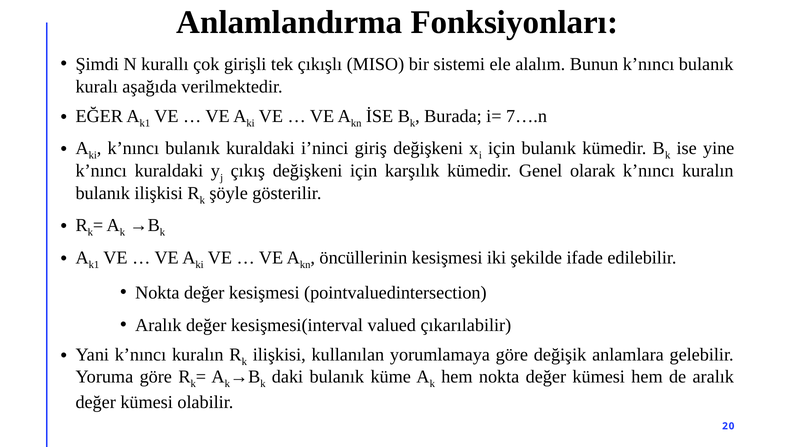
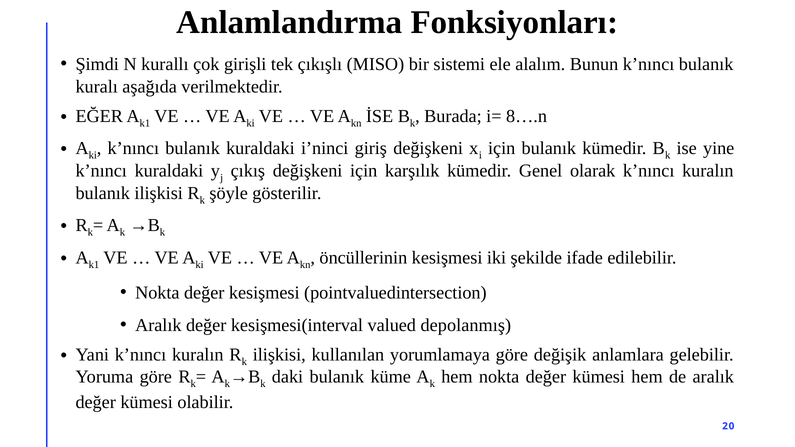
7….n: 7….n -> 8….n
çıkarılabilir: çıkarılabilir -> depolanmış
